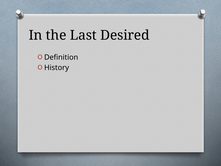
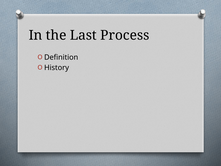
Desired: Desired -> Process
